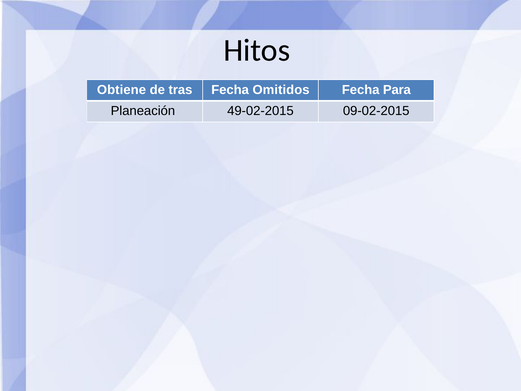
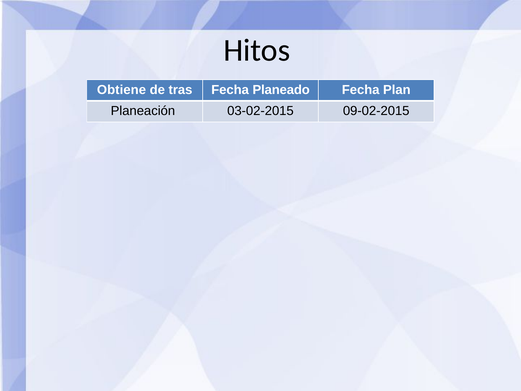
Omitidos: Omitidos -> Planeado
Para: Para -> Plan
49-02-2015: 49-02-2015 -> 03-02-2015
